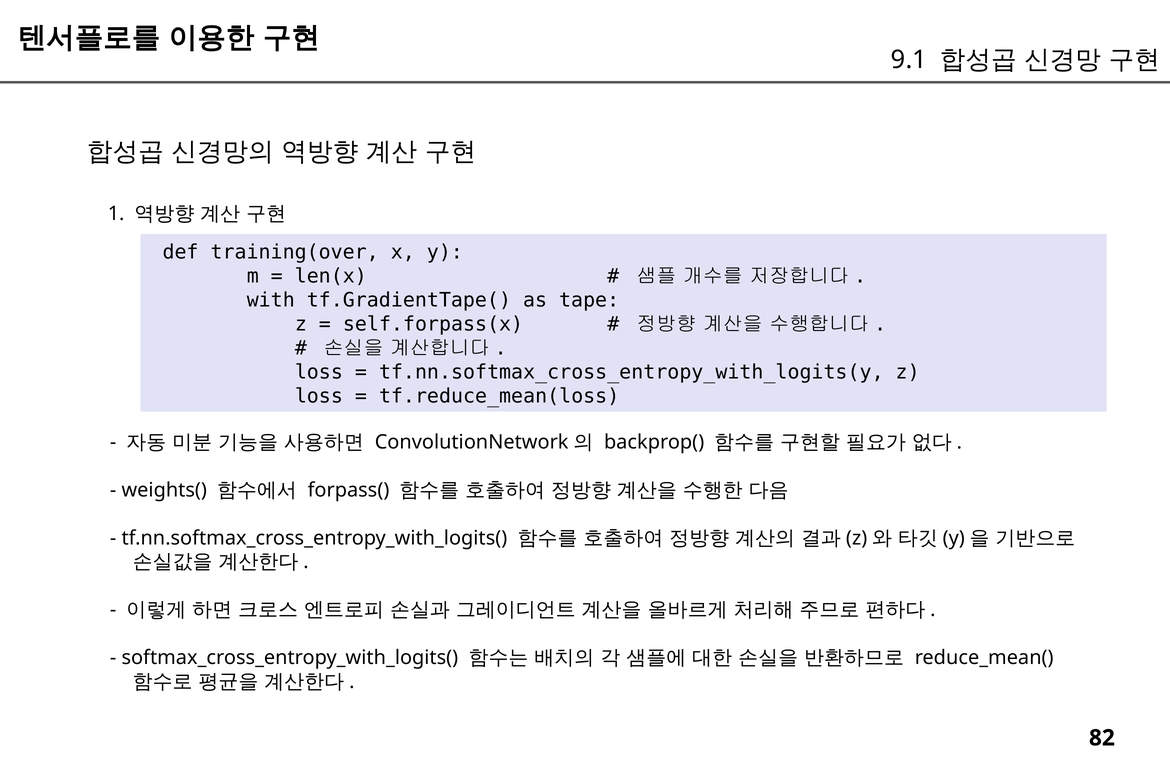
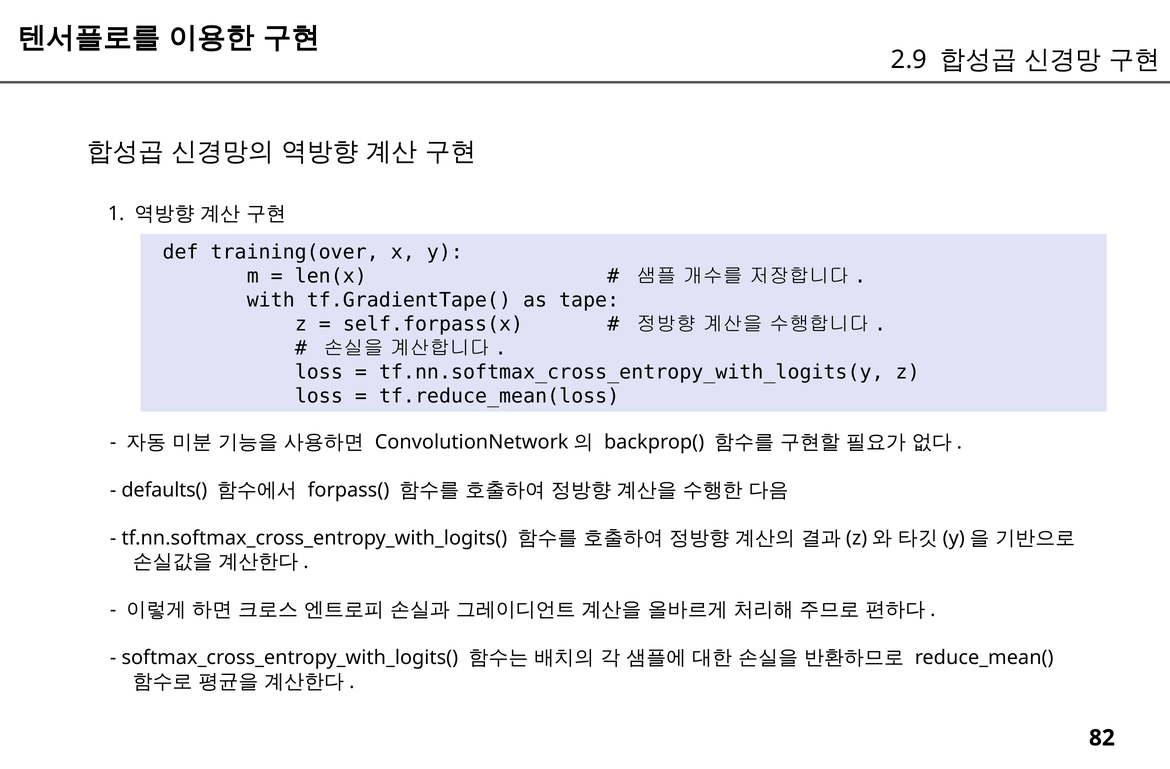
9.1: 9.1 -> 2.9
weights(: weights( -> defaults(
